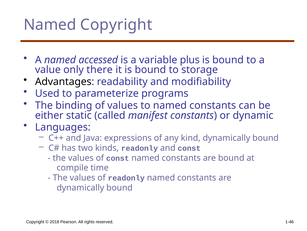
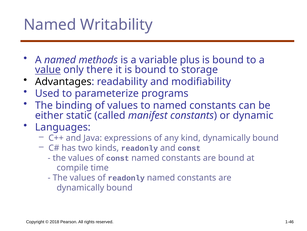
Named Copyright: Copyright -> Writability
accessed: accessed -> methods
value underline: none -> present
